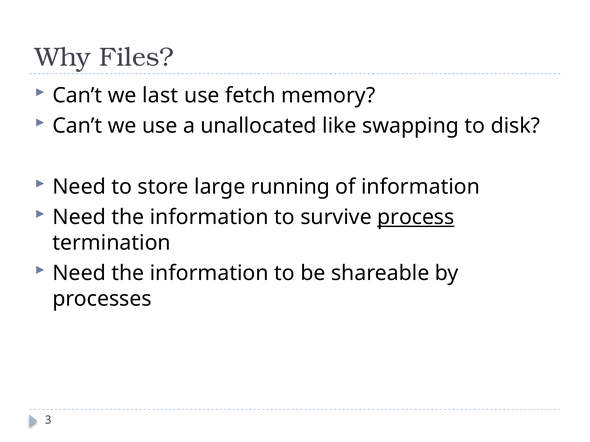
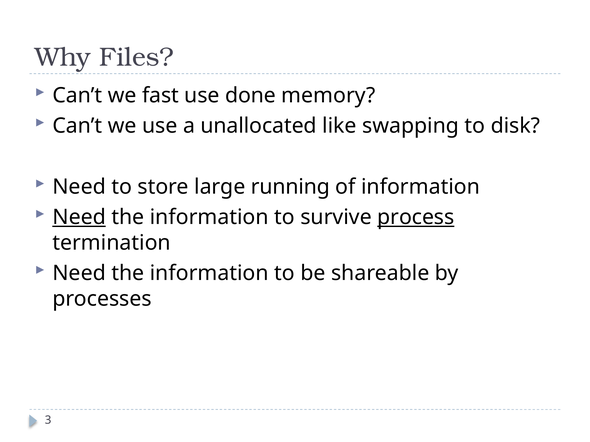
last: last -> fast
fetch: fetch -> done
Need at (79, 217) underline: none -> present
